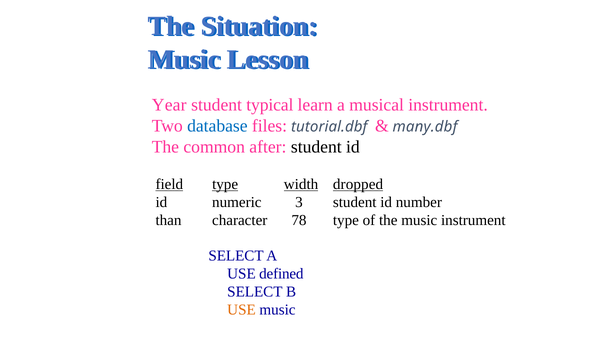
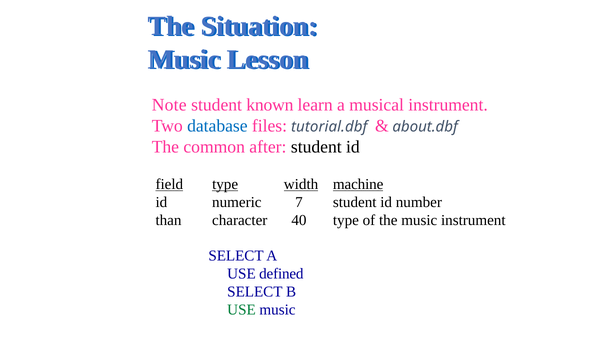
Year: Year -> Note
typical: typical -> known
many.dbf: many.dbf -> about.dbf
dropped: dropped -> machine
3: 3 -> 7
78: 78 -> 40
USE at (241, 310) colour: orange -> green
